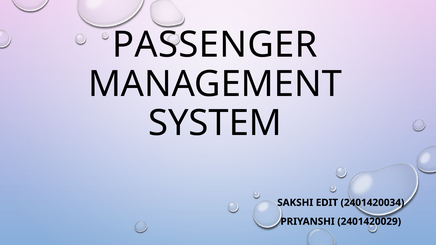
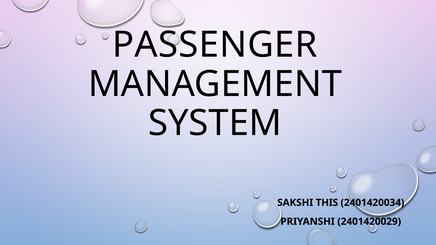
EDIT: EDIT -> THIS
